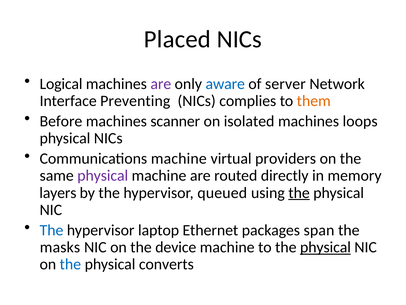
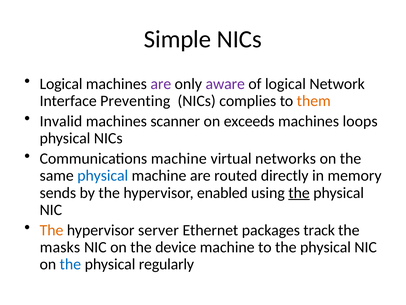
Placed: Placed -> Simple
aware colour: blue -> purple
of server: server -> logical
Before: Before -> Invalid
isolated: isolated -> exceeds
providers: providers -> networks
physical at (103, 175) colour: purple -> blue
layers: layers -> sends
queued: queued -> enabled
The at (51, 230) colour: blue -> orange
laptop: laptop -> server
span: span -> track
physical at (325, 247) underline: present -> none
converts: converts -> regularly
